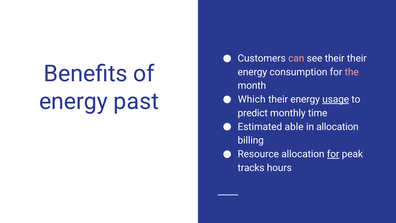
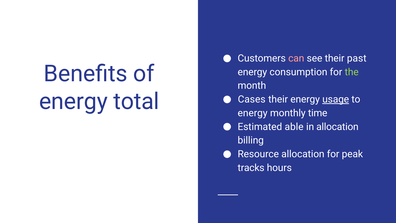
their their: their -> past
the colour: pink -> light green
past: past -> total
Which: Which -> Cases
predict at (253, 113): predict -> energy
for at (333, 154) underline: present -> none
